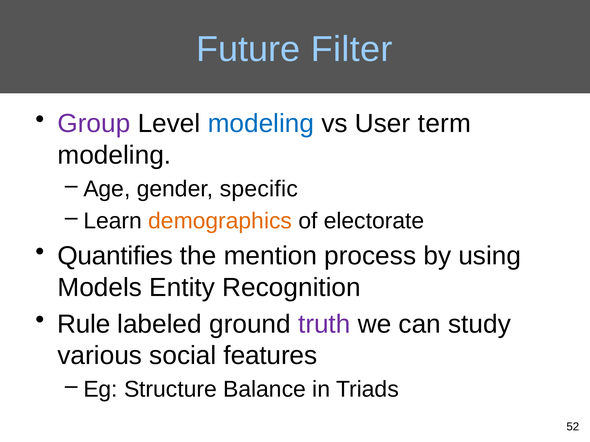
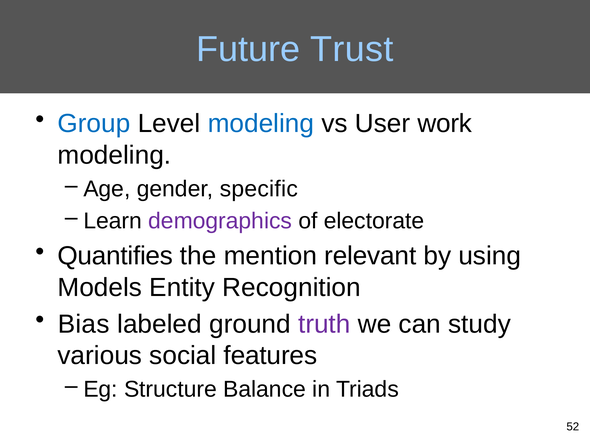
Filter: Filter -> Trust
Group colour: purple -> blue
term: term -> work
demographics colour: orange -> purple
process: process -> relevant
Rule: Rule -> Bias
